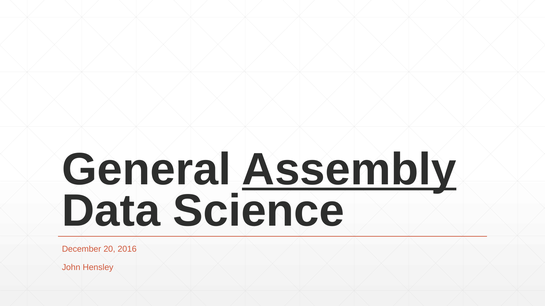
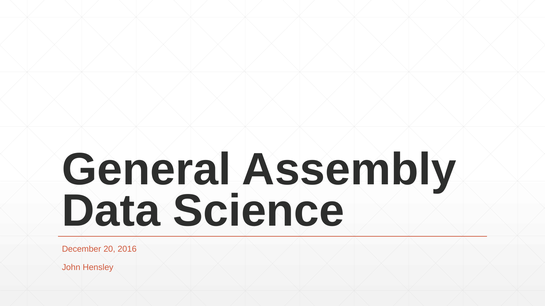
Assembly underline: present -> none
